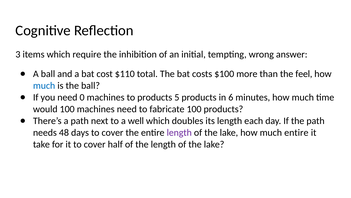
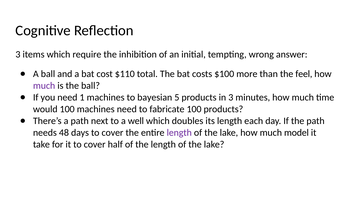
much at (44, 85) colour: blue -> purple
0: 0 -> 1
to products: products -> bayesian
in 6: 6 -> 3
much entire: entire -> model
